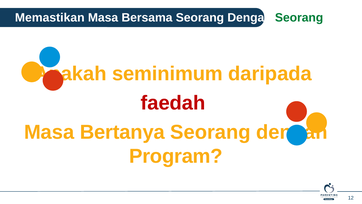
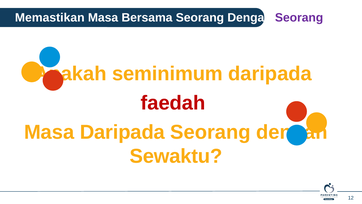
Seorang at (299, 18) colour: green -> purple
Masa Bertanya: Bertanya -> Daripada
Program: Program -> Sewaktu
